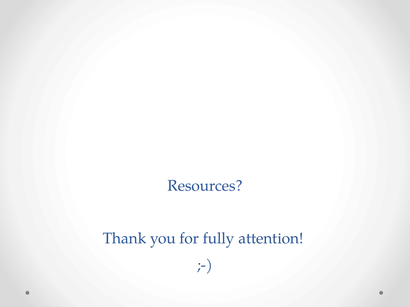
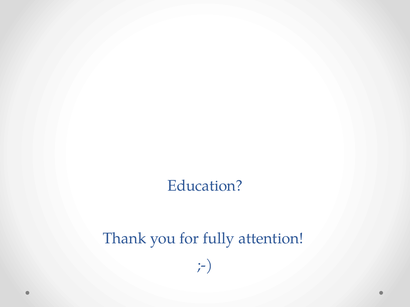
Resources: Resources -> Education
